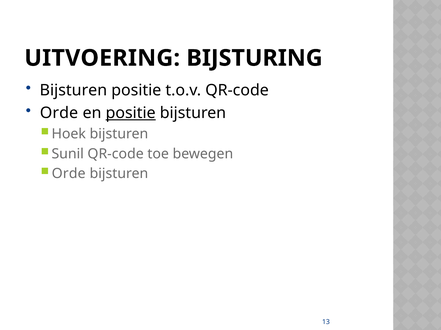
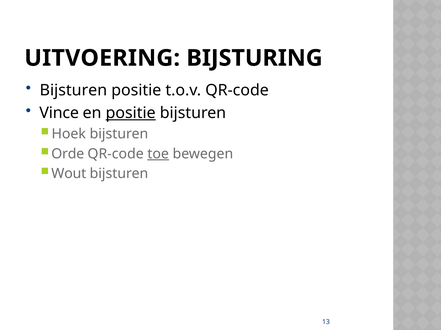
Orde at (59, 113): Orde -> Vince
Sunil: Sunil -> Orde
toe underline: none -> present
Orde at (69, 174): Orde -> Wout
